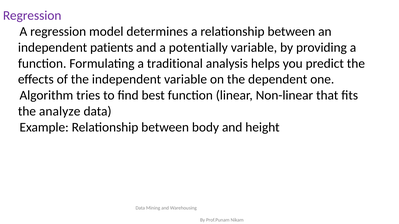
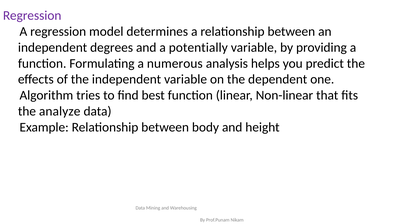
patients: patients -> degrees
traditional: traditional -> numerous
